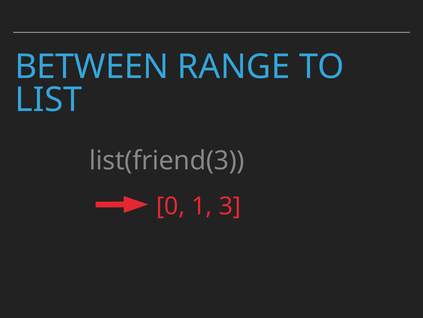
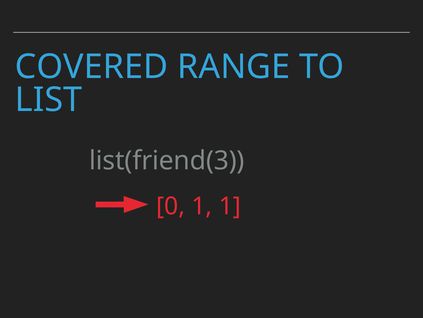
BETWEEN: BETWEEN -> COVERED
1 3: 3 -> 1
